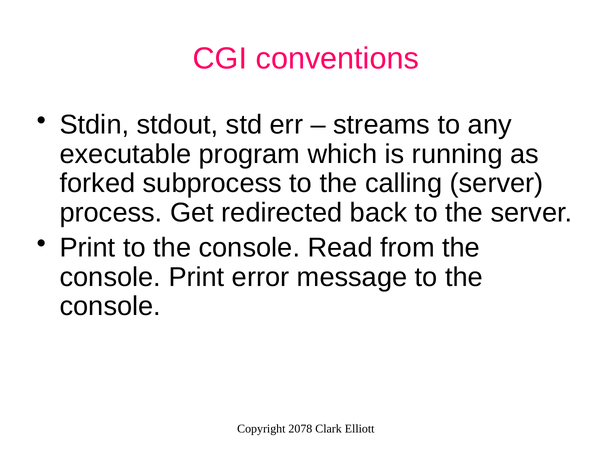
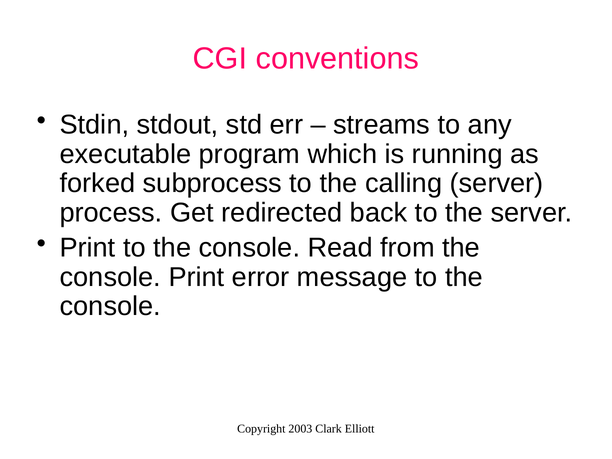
2078: 2078 -> 2003
